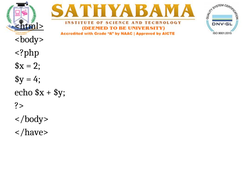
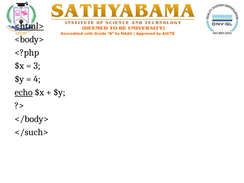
2: 2 -> 3
echo underline: none -> present
</have>: </have> -> </such>
